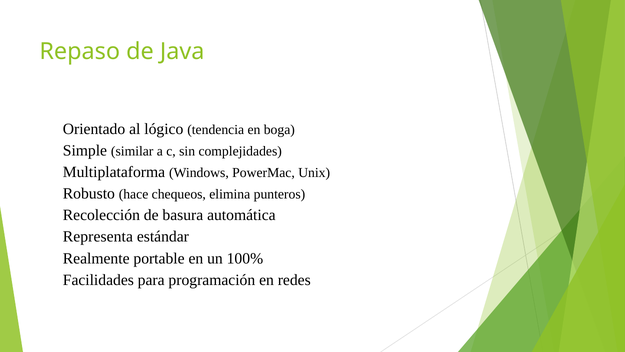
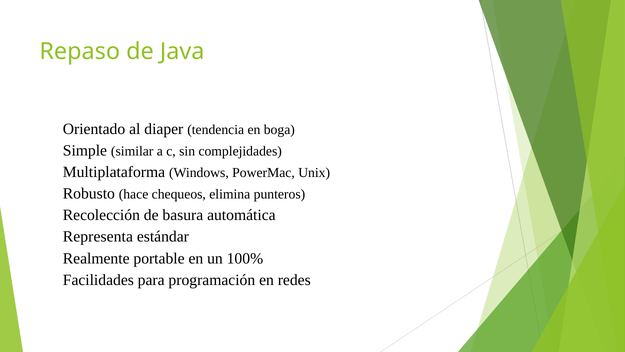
lógico: lógico -> diaper
